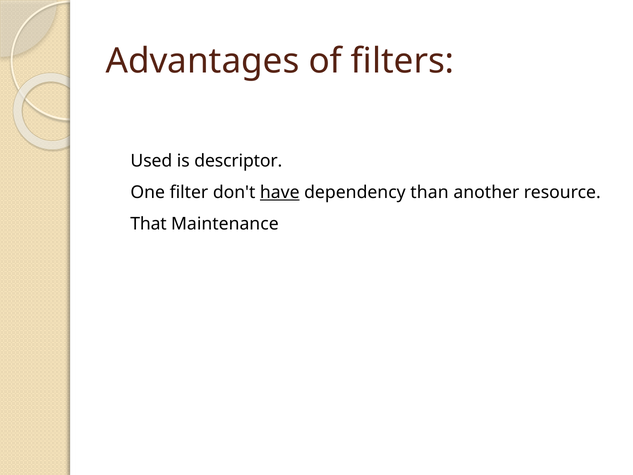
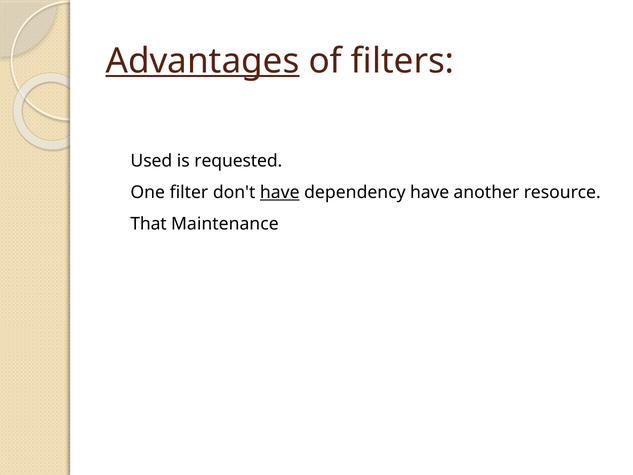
Advantages underline: none -> present
descriptor: descriptor -> requested
dependency than: than -> have
